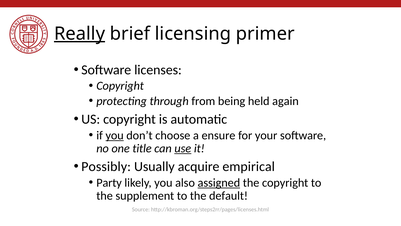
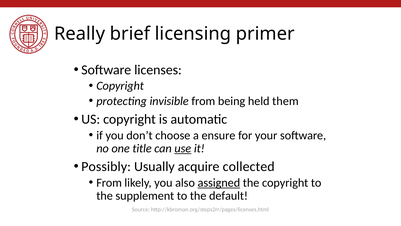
Really underline: present -> none
through: through -> invisible
again: again -> them
you at (115, 135) underline: present -> none
empirical: empirical -> collected
Party at (109, 182): Party -> From
